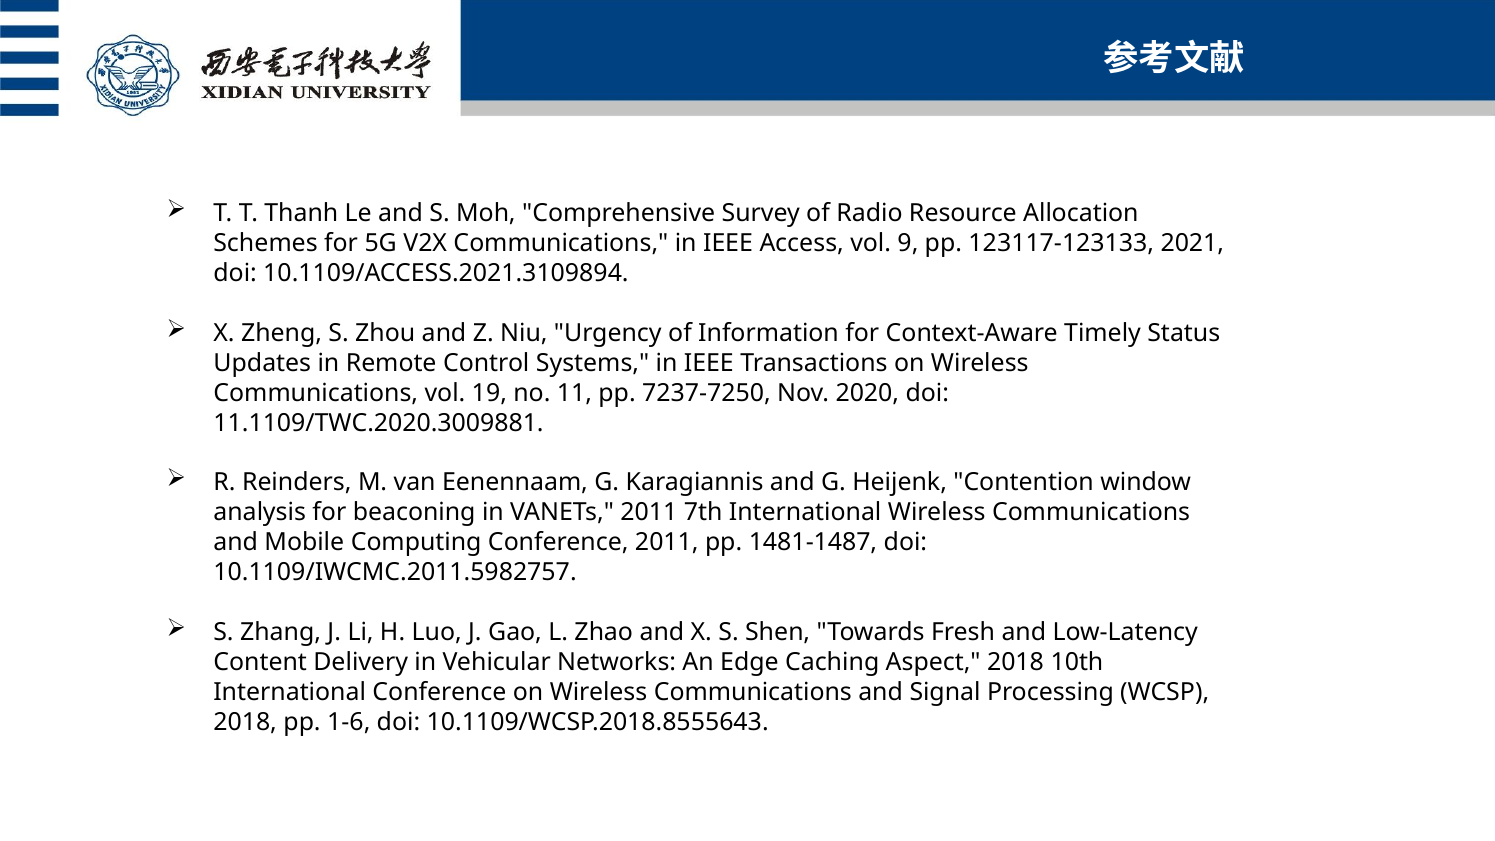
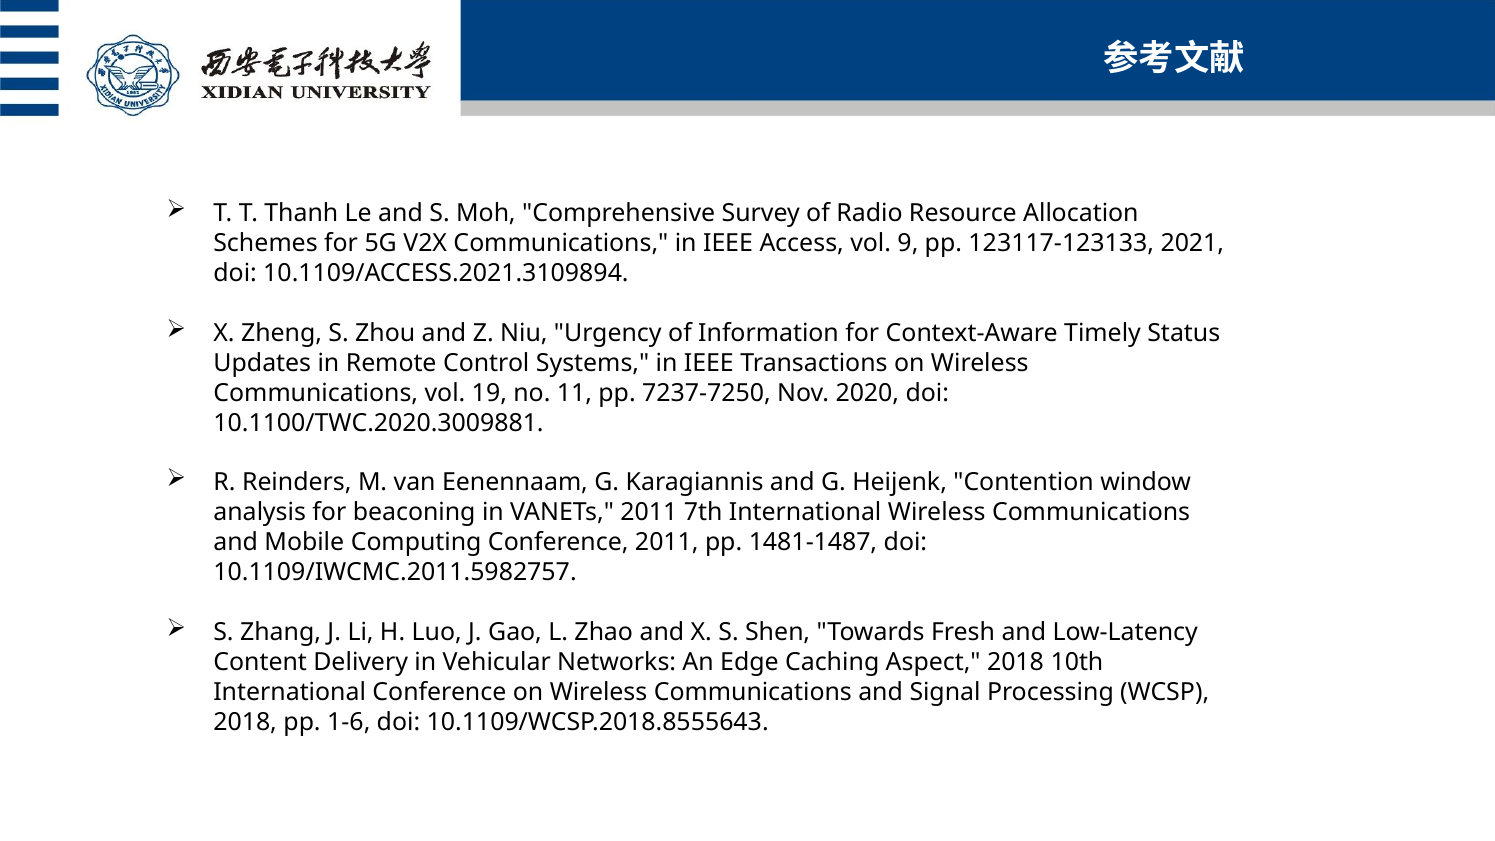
11.1109/TWC.2020.3009881: 11.1109/TWC.2020.3009881 -> 10.1100/TWC.2020.3009881
